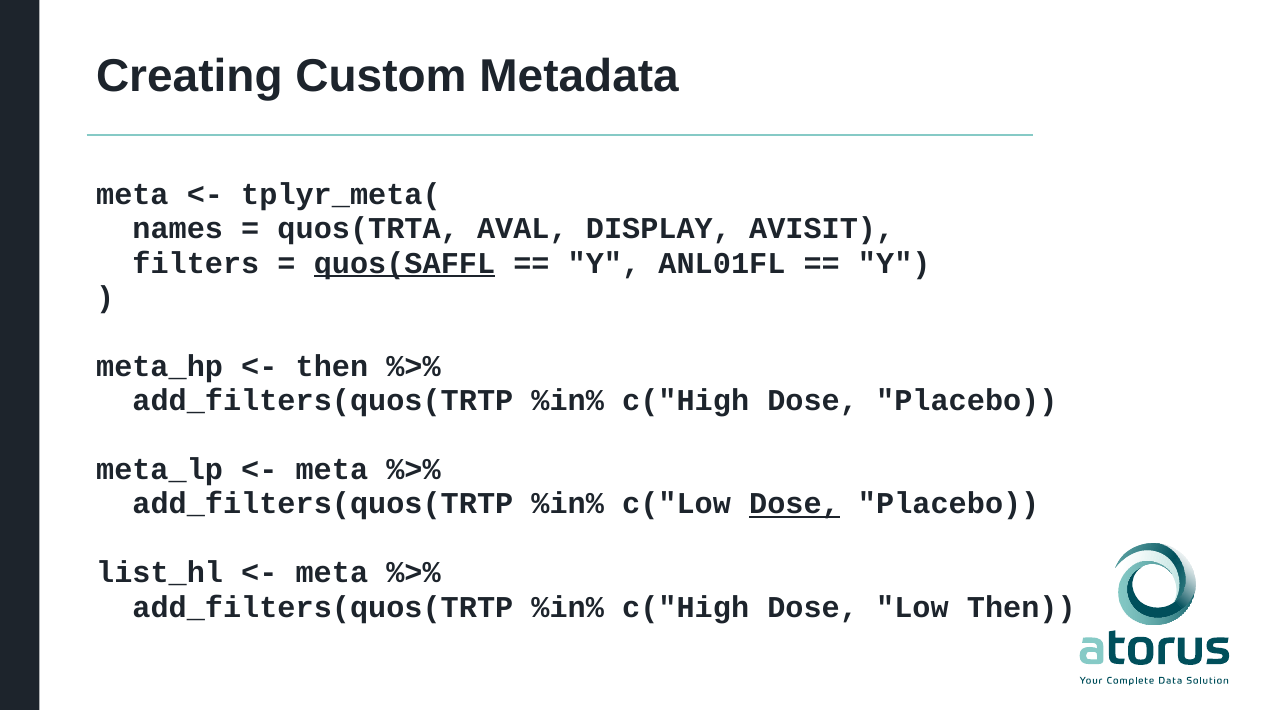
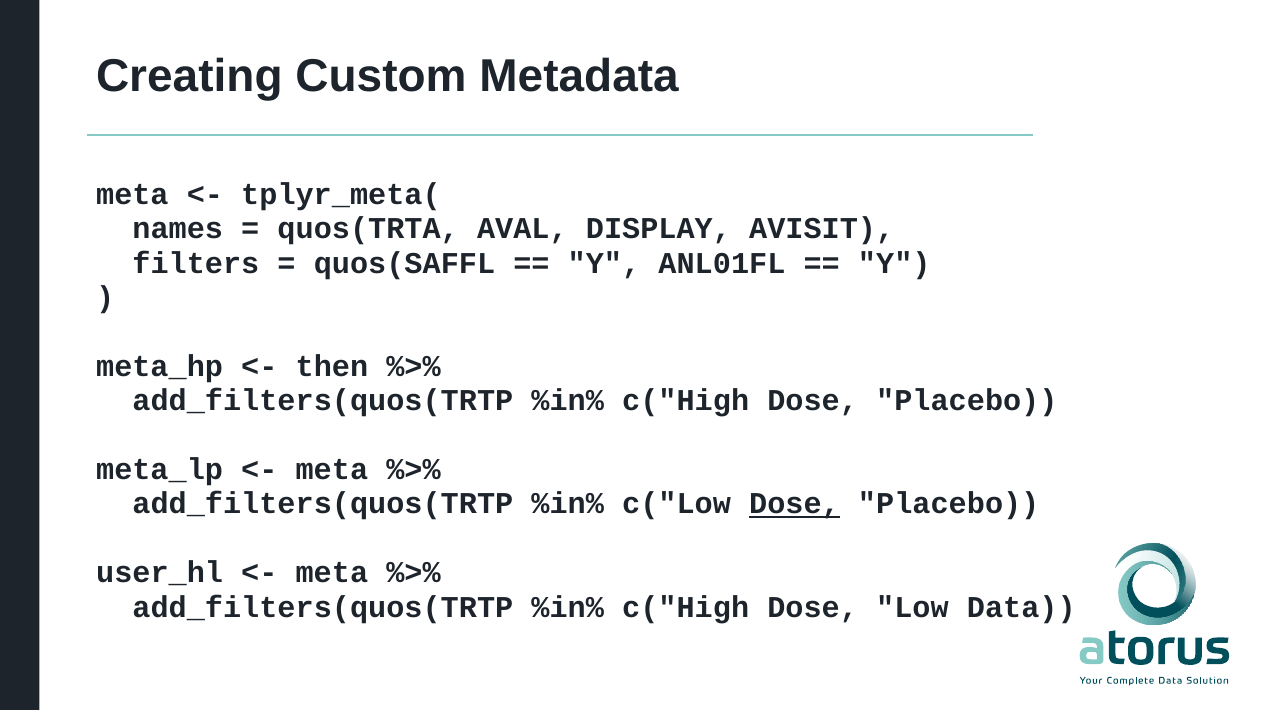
quos(SAFFL underline: present -> none
list_hl: list_hl -> user_hl
Low Then: Then -> Data
